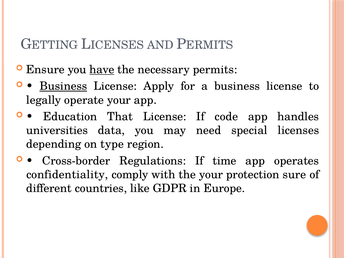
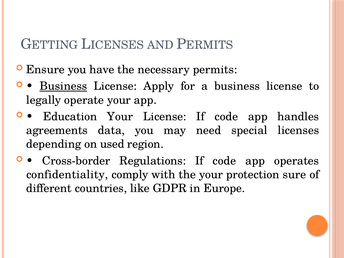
have underline: present -> none
Education That: That -> Your
universities: universities -> agreements
type: type -> used
Regulations If time: time -> code
